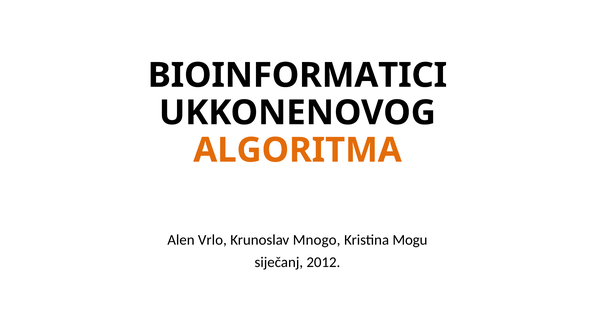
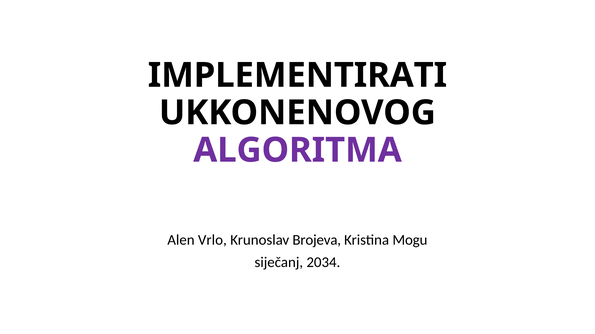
BIOINFORMATICI: BIOINFORMATICI -> IMPLEMENTIRATI
ALGORITMA colour: orange -> purple
Mnogo: Mnogo -> Brojeva
2012: 2012 -> 2034
